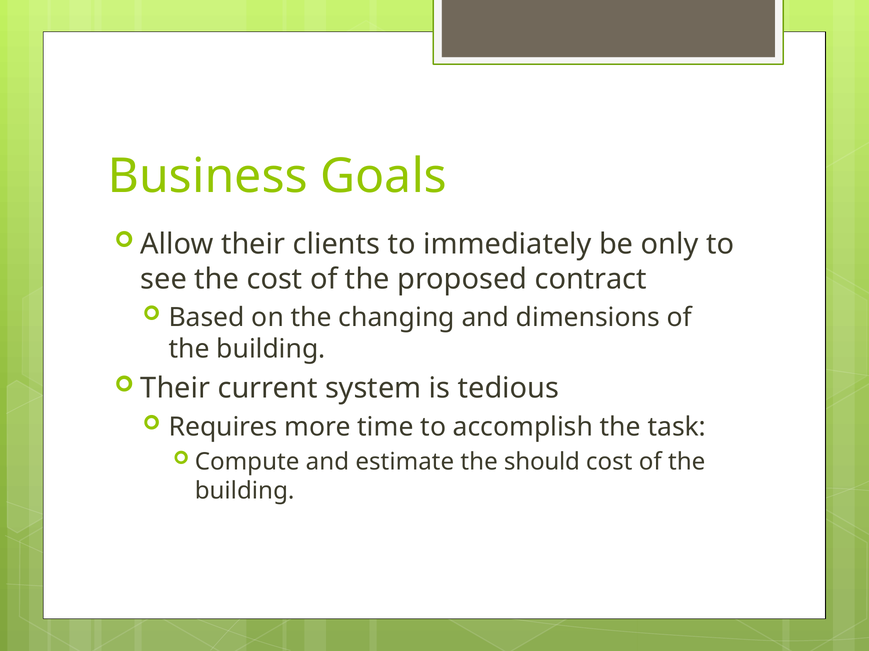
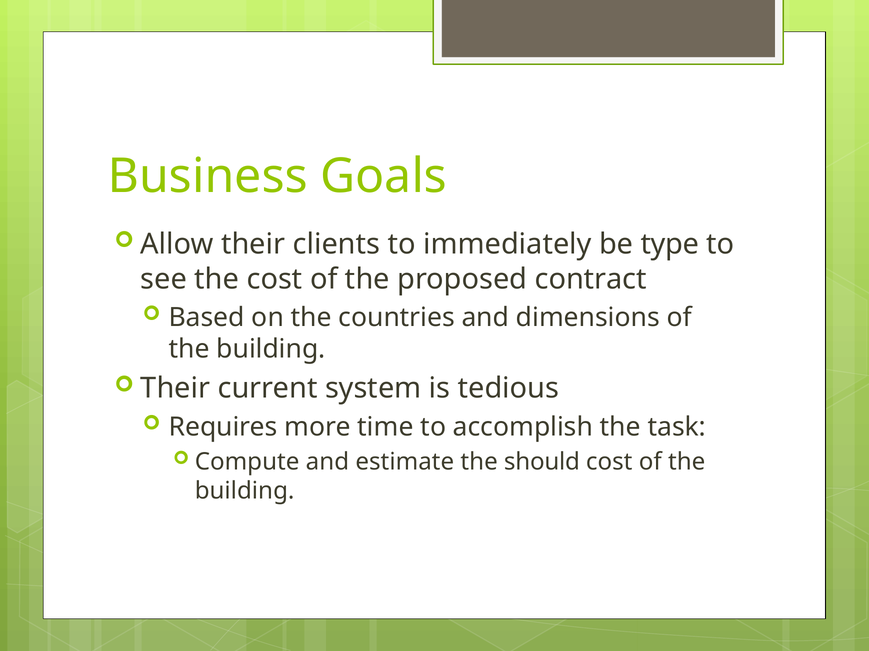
only: only -> type
changing: changing -> countries
